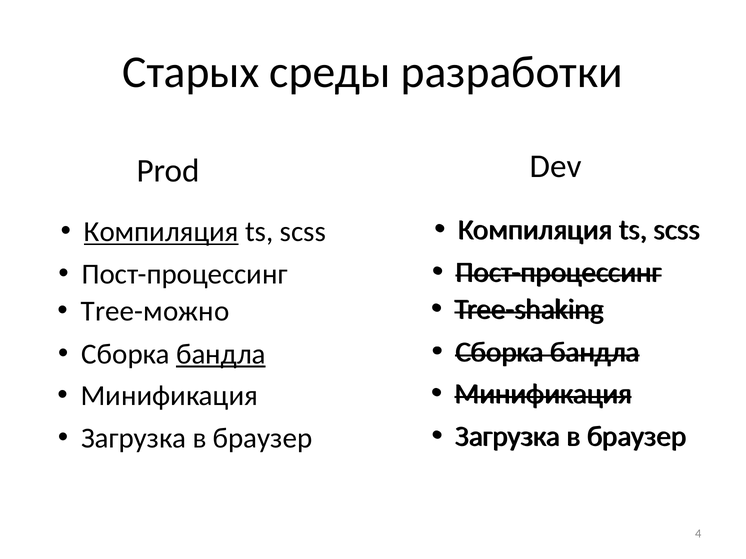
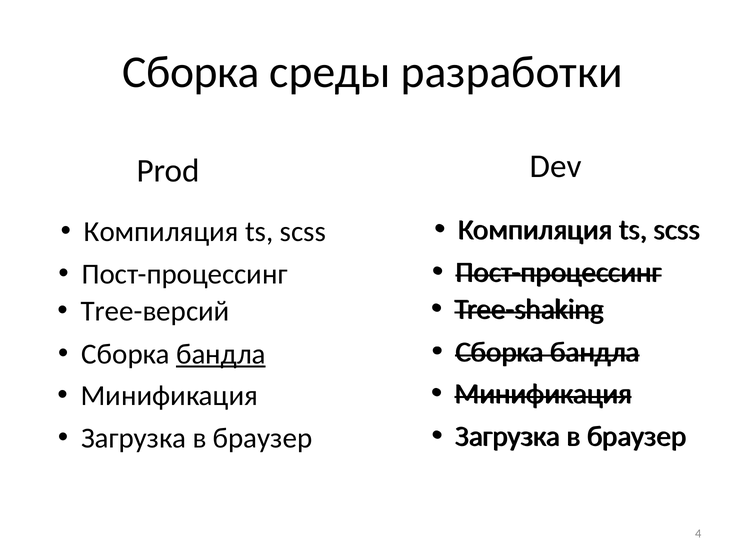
Старых at (191, 72): Старых -> Сборка
Компиляция at (161, 232) underline: present -> none
Tree-можно: Tree-можно -> Tree-версий
